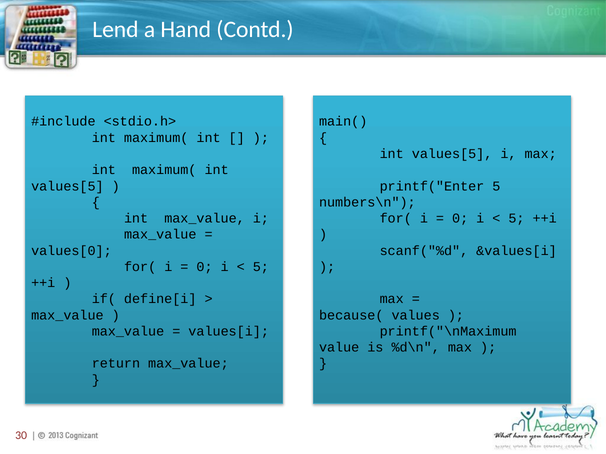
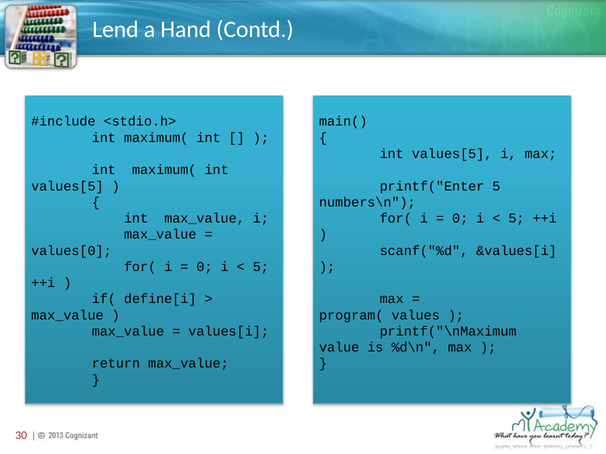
because(: because( -> program(
